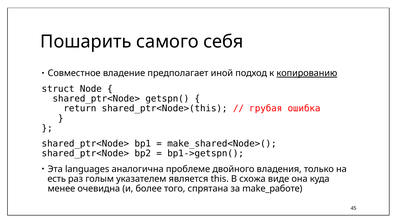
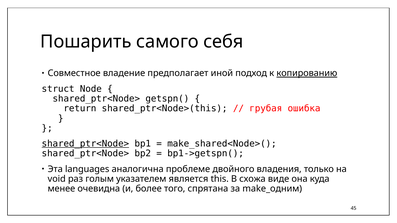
shared_ptr<Node> at (85, 144) underline: none -> present
есть: есть -> void
make_работе: make_работе -> make_одним
